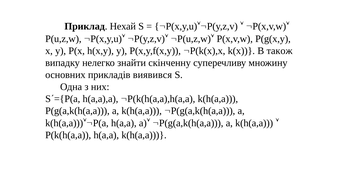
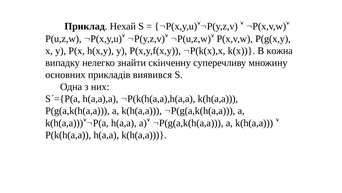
також: також -> кожна
